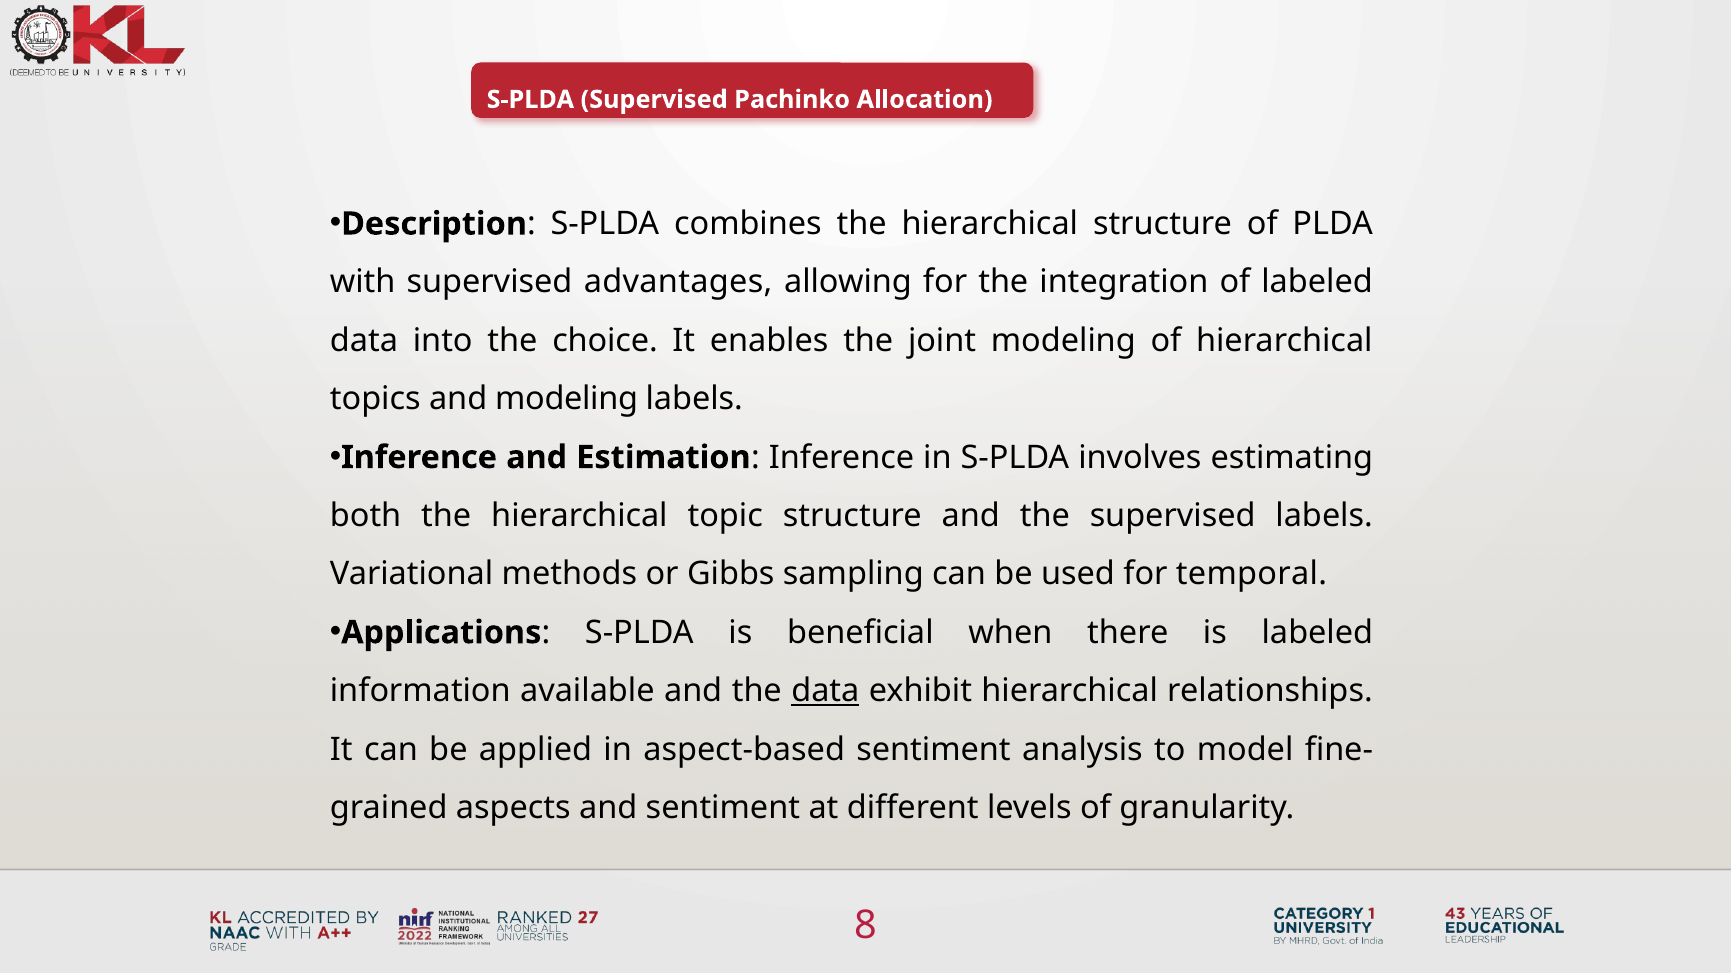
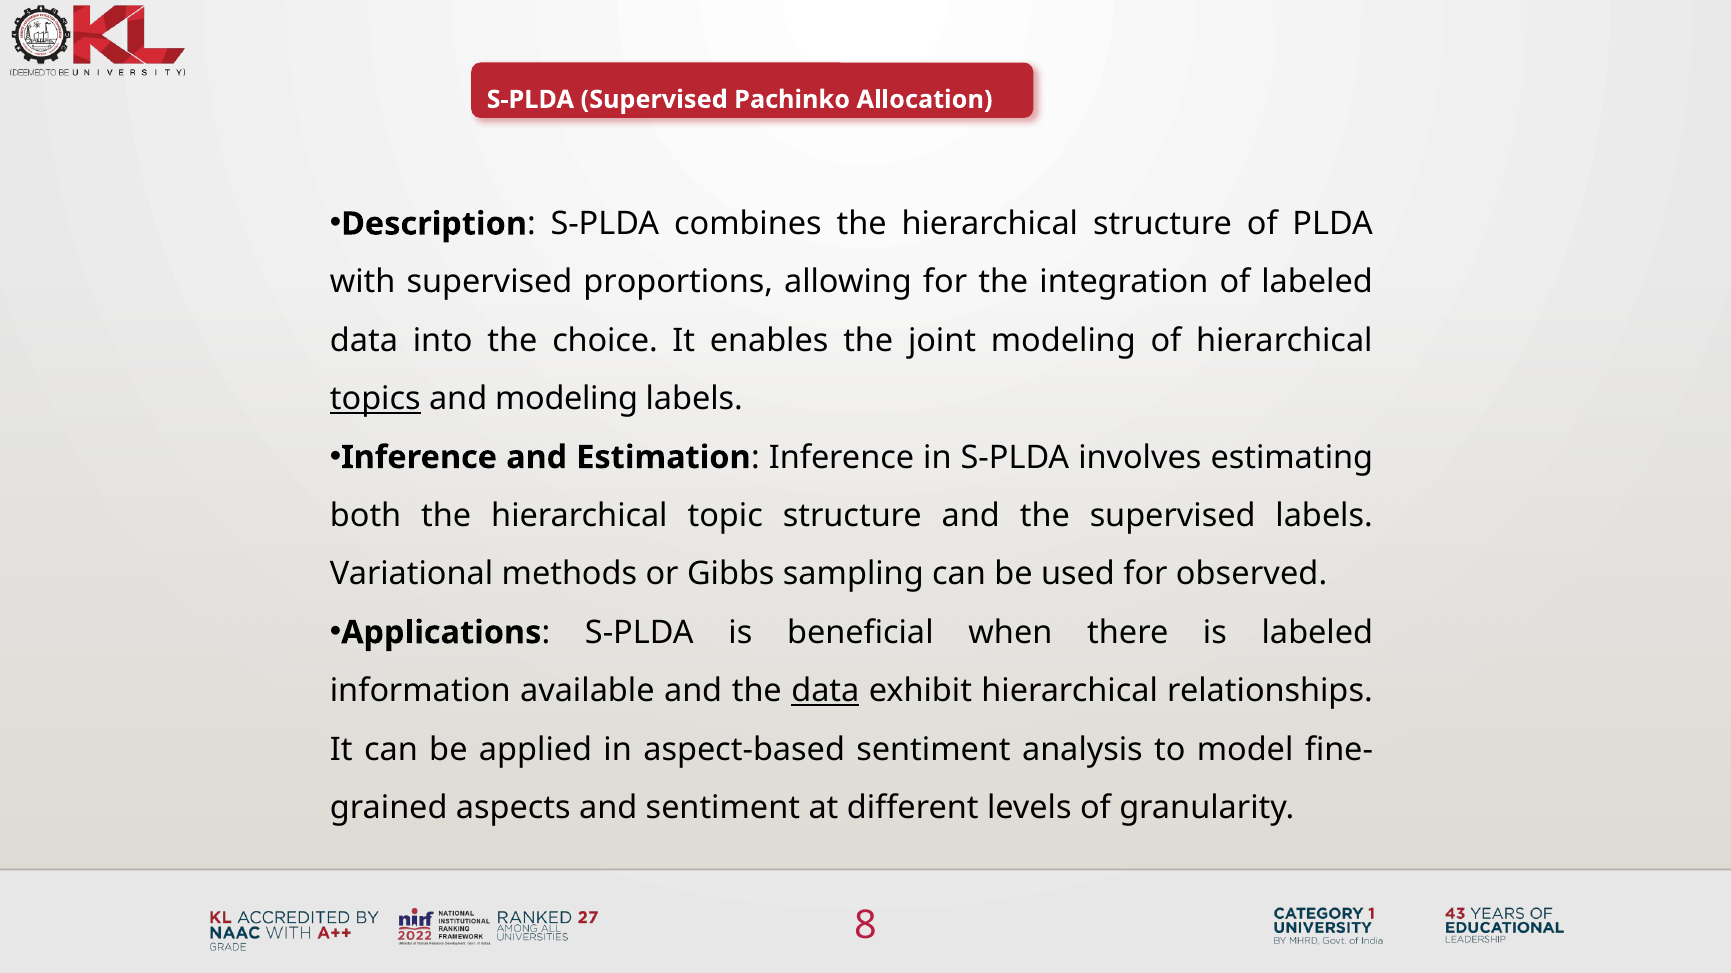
advantages: advantages -> proportions
topics underline: none -> present
temporal: temporal -> observed
